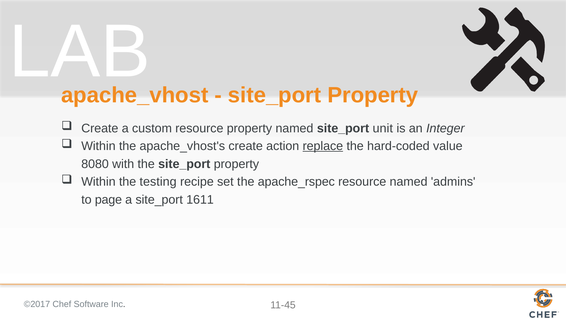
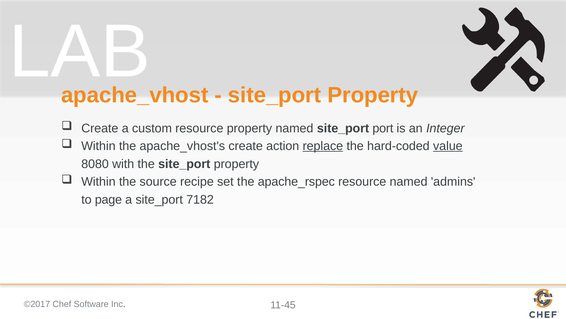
unit: unit -> port
value underline: none -> present
testing: testing -> source
1611: 1611 -> 7182
